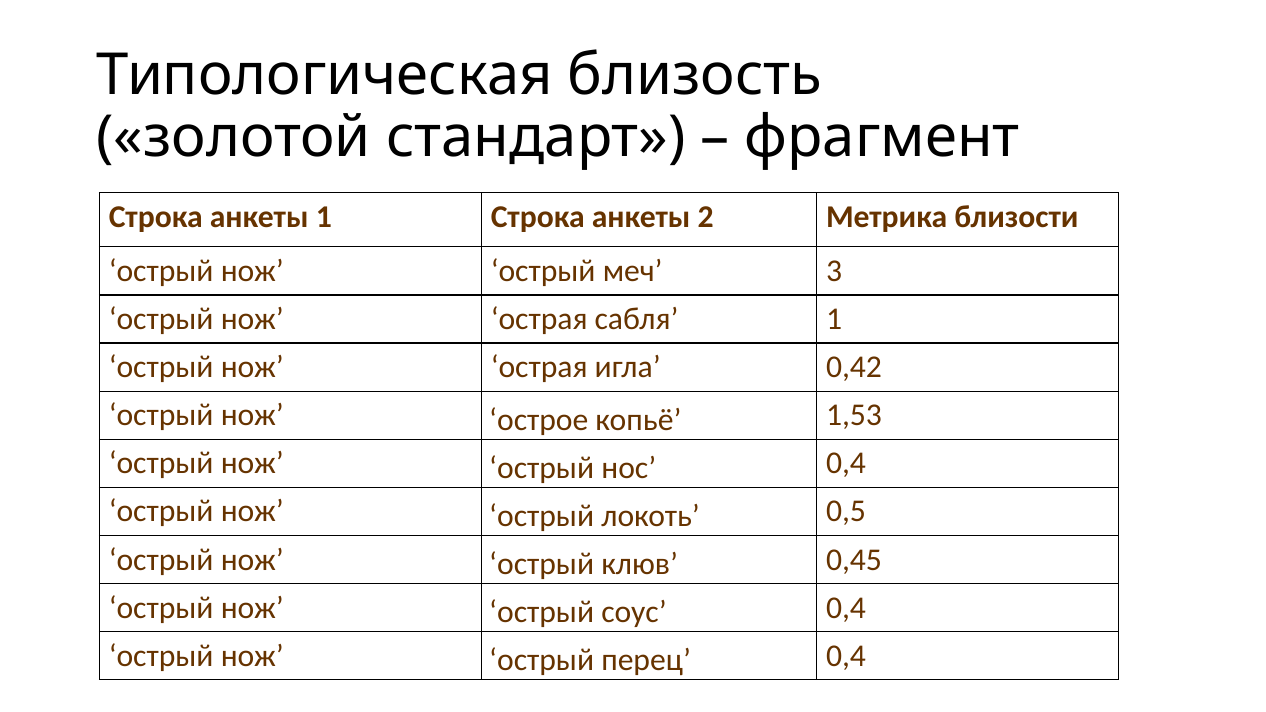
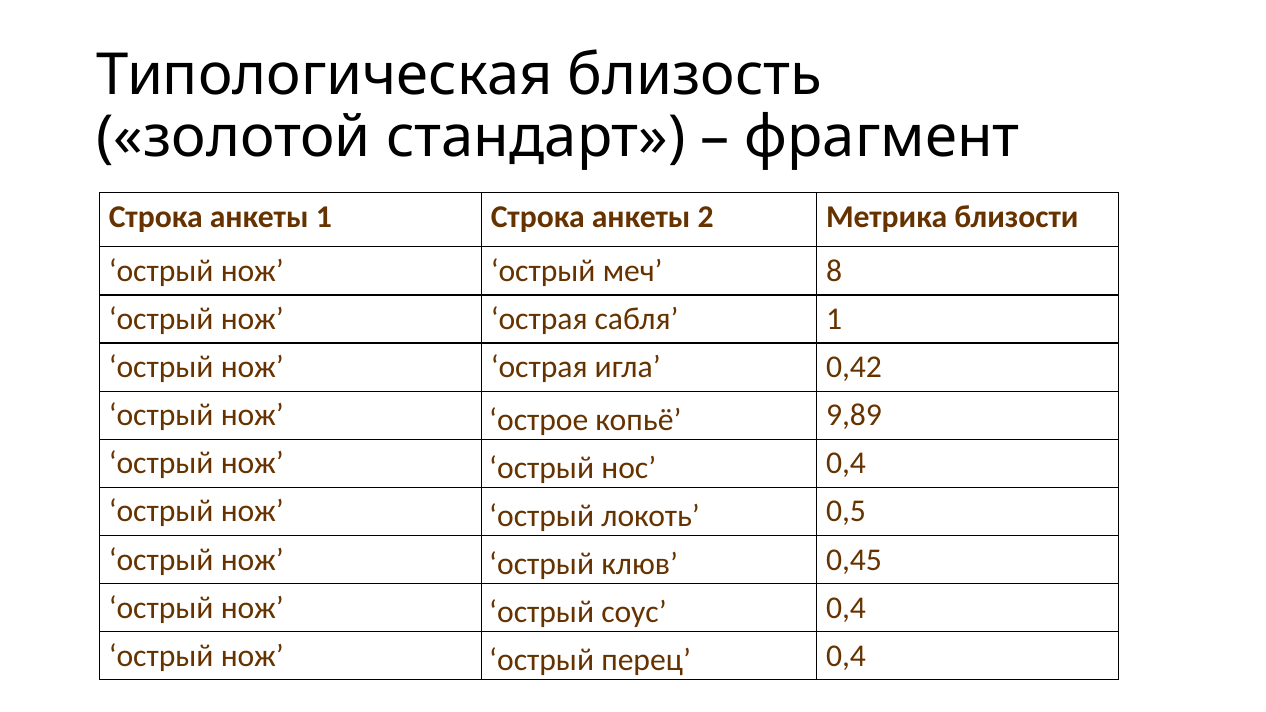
3: 3 -> 8
1,53: 1,53 -> 9,89
